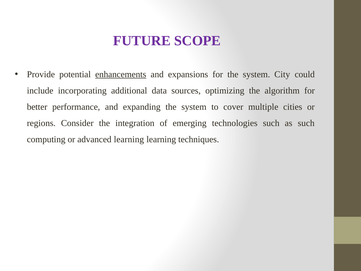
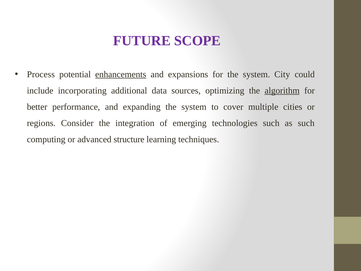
Provide: Provide -> Process
algorithm underline: none -> present
advanced learning: learning -> structure
